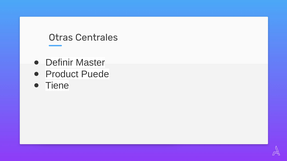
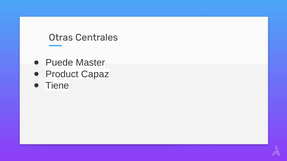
Definir: Definir -> Puede
Puede: Puede -> Capaz
